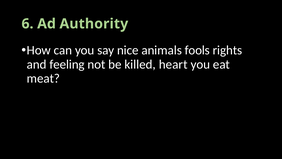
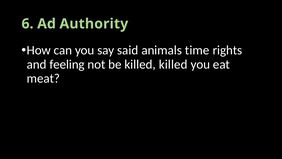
nice: nice -> said
fools: fools -> time
killed heart: heart -> killed
